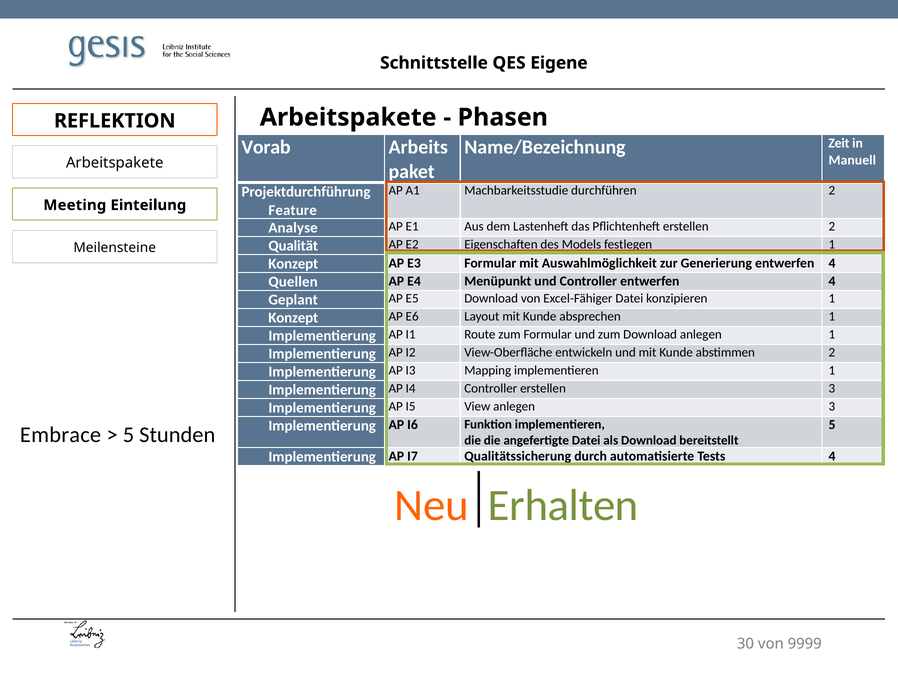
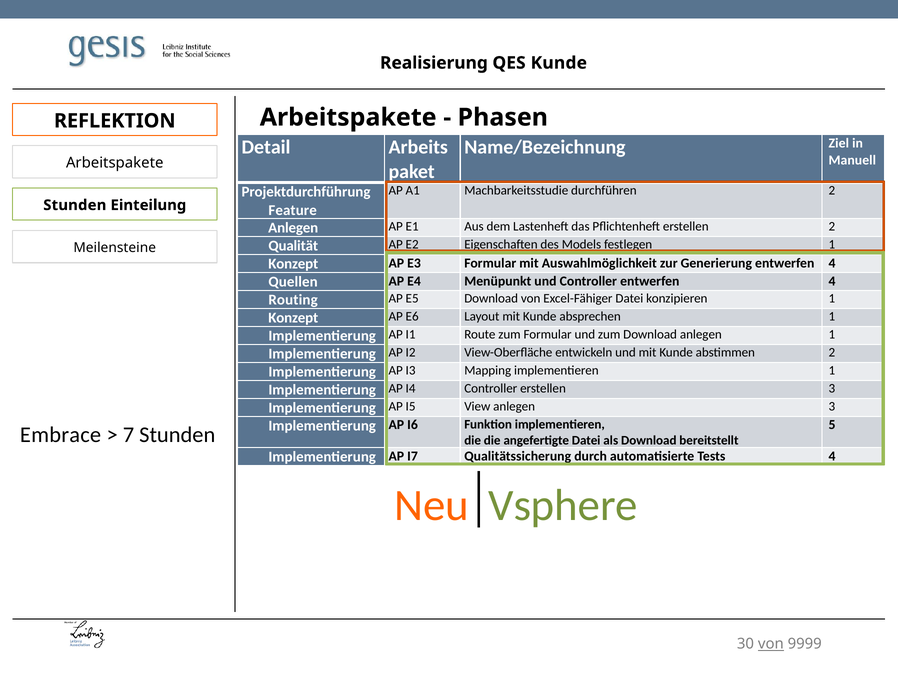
Schnittstelle: Schnittstelle -> Realisierung
QES Eigene: Eigene -> Kunde
Vorab: Vorab -> Detail
Zeit: Zeit -> Ziel
Meeting at (75, 205): Meeting -> Stunden
Analyse at (293, 228): Analyse -> Anlegen
Geplant: Geplant -> Routing
5 at (128, 435): 5 -> 7
Erhalten: Erhalten -> Vsphere
von at (771, 644) underline: none -> present
